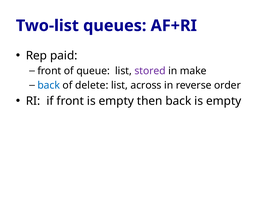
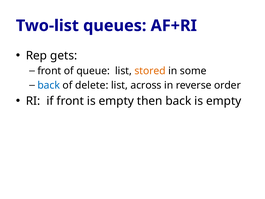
paid: paid -> gets
stored colour: purple -> orange
make: make -> some
